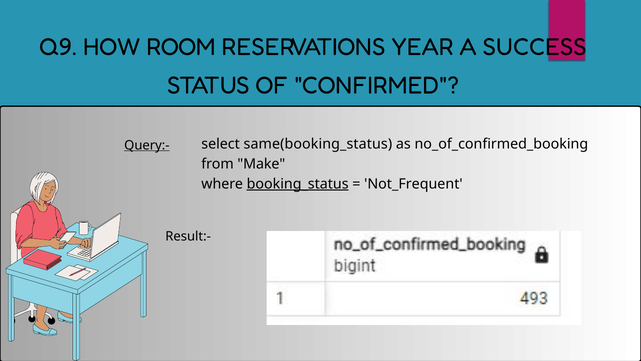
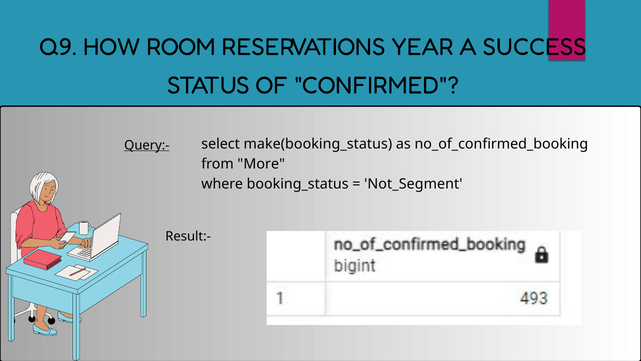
same(booking_status: same(booking_status -> make(booking_status
Make: Make -> More
booking_status underline: present -> none
Not_Frequent: Not_Frequent -> Not_Segment
